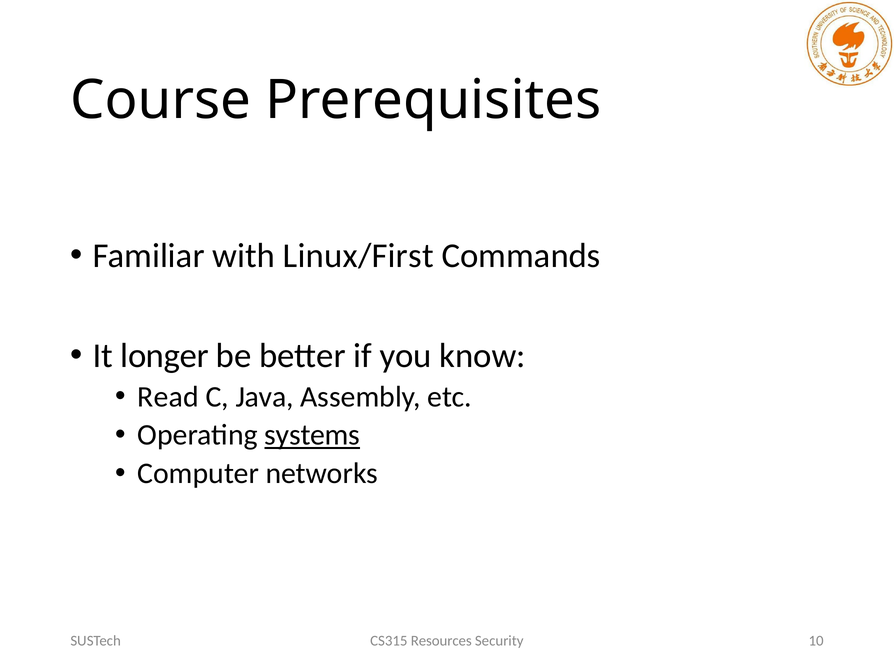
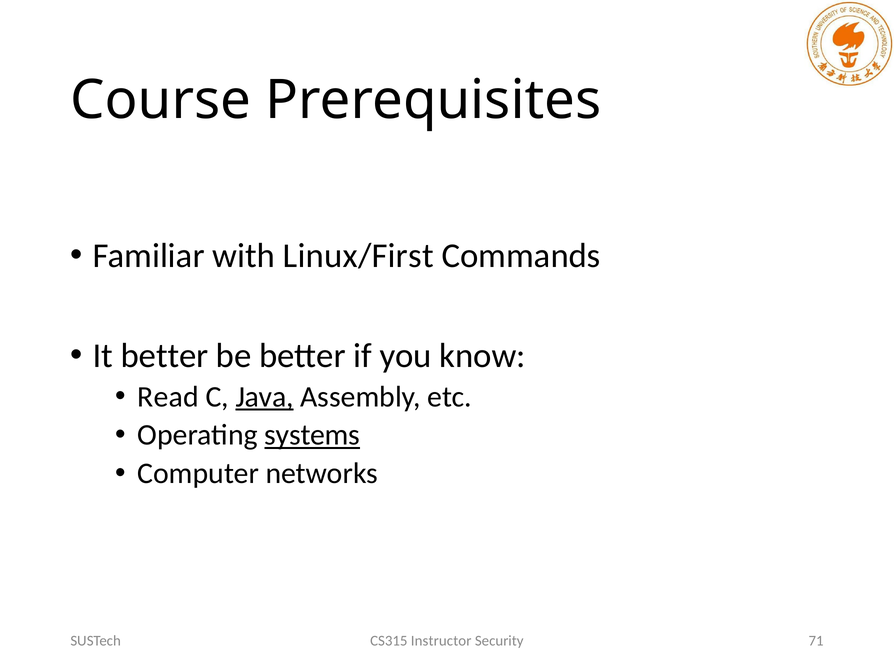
It longer: longer -> better
Java underline: none -> present
Resources: Resources -> Instructor
10: 10 -> 71
